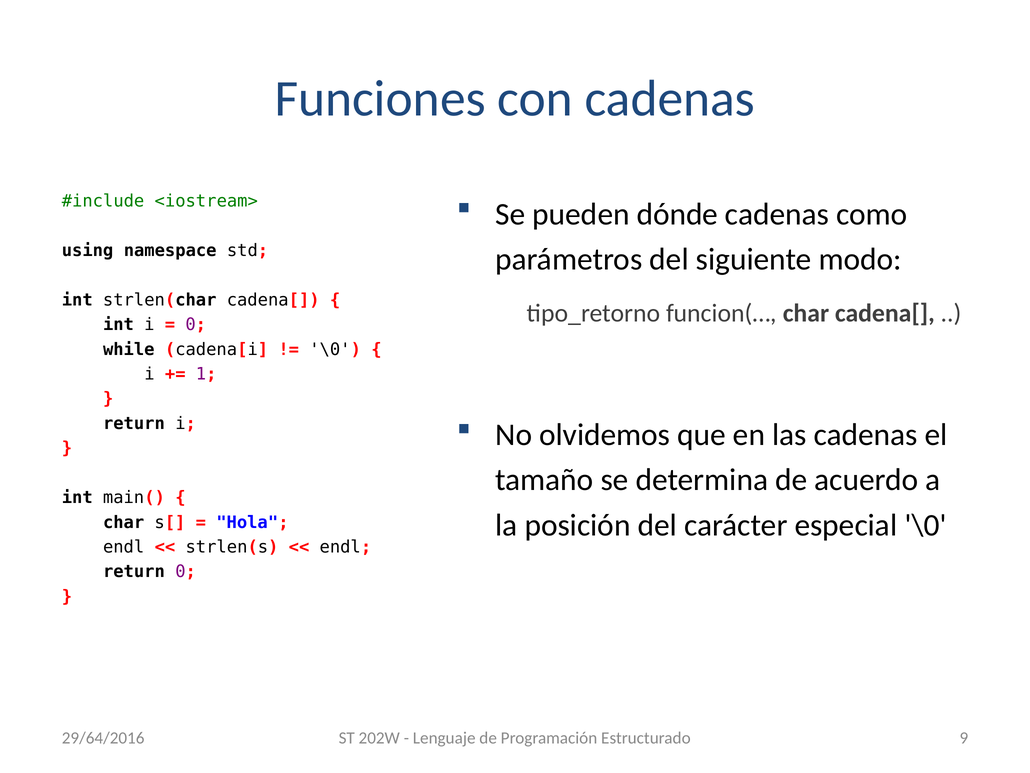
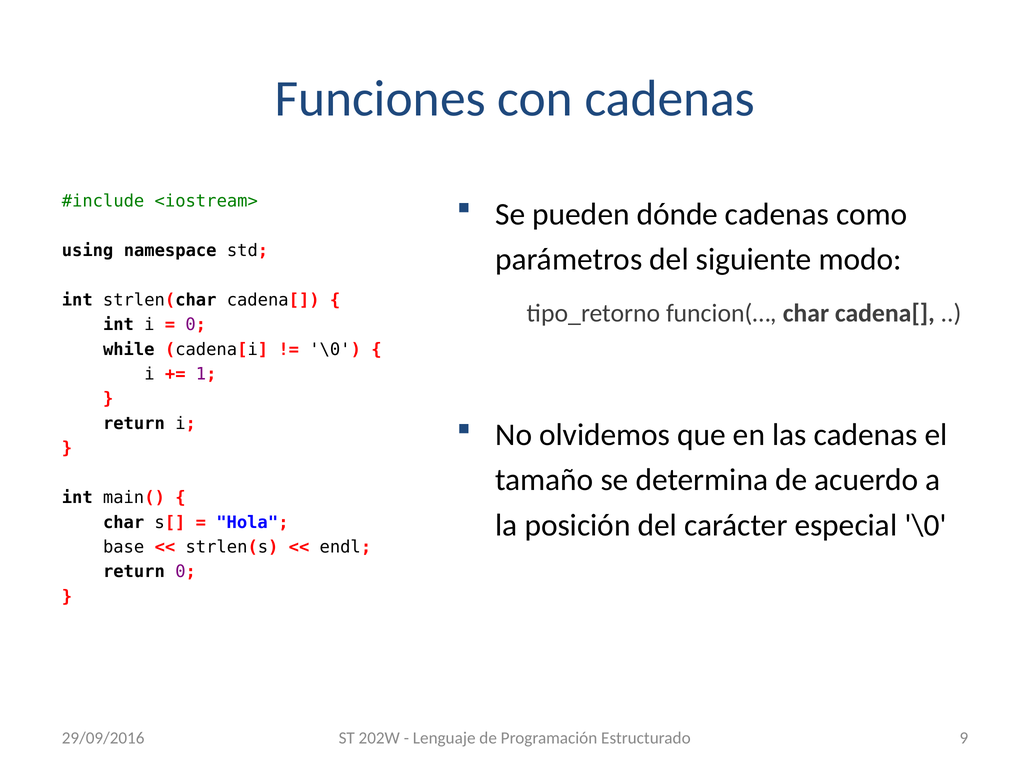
endl at (124, 547): endl -> base
29/64/2016: 29/64/2016 -> 29/09/2016
